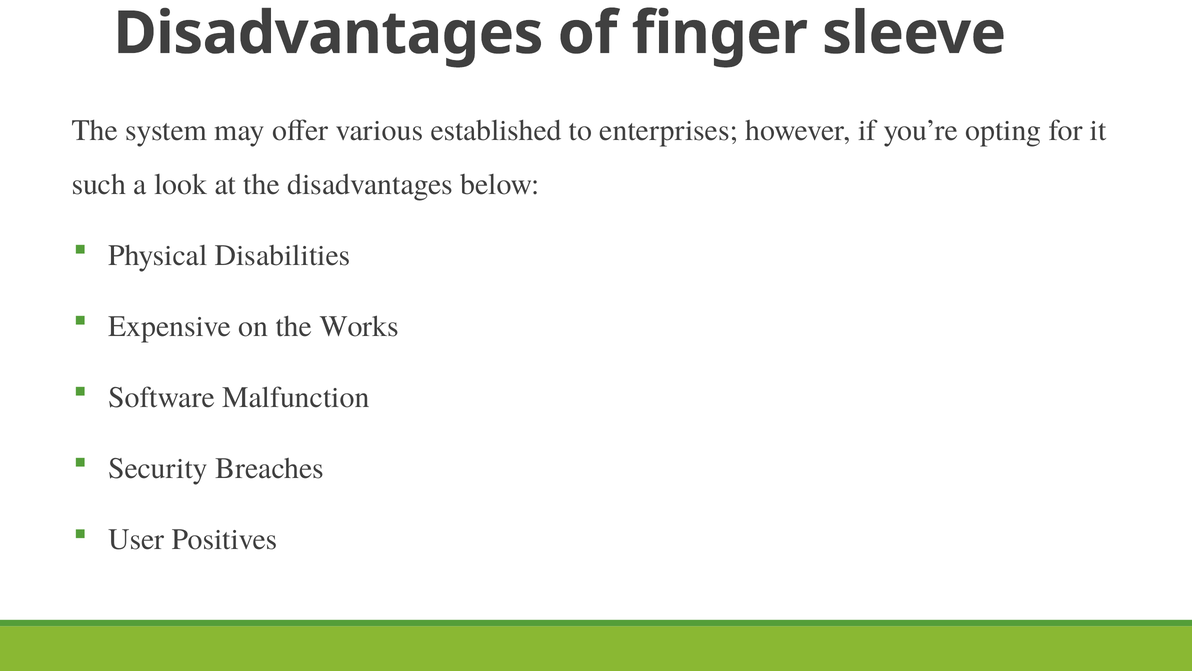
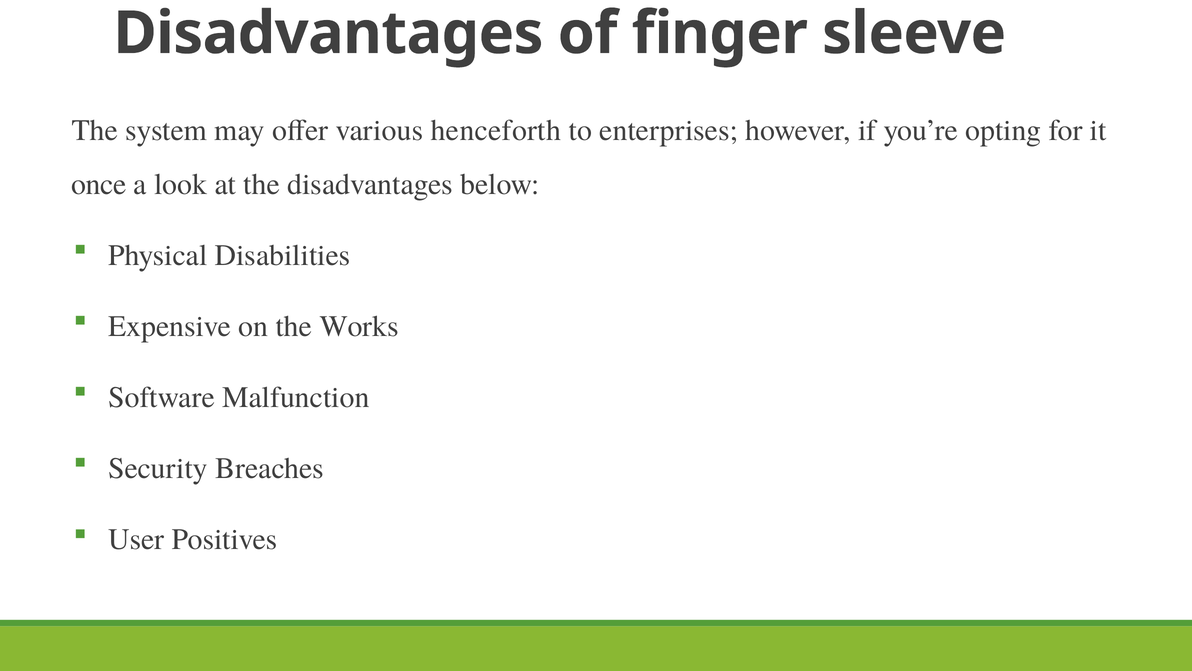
established: established -> henceforth
such: such -> once
